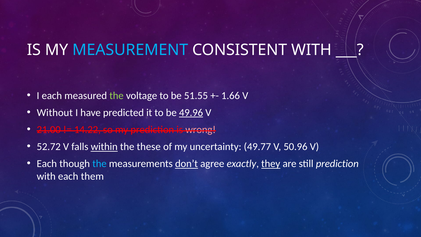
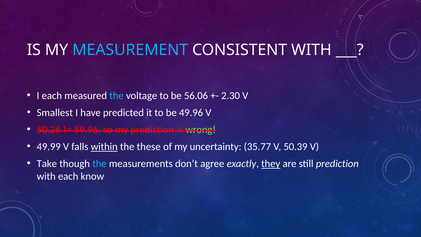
the at (116, 96) colour: light green -> light blue
51.55: 51.55 -> 56.06
1.66: 1.66 -> 2.30
Without: Without -> Smallest
49.96 underline: present -> none
21.00: 21.00 -> 50.26
14.22: 14.22 -> 89.96
wrong colour: pink -> light green
52.72: 52.72 -> 49.99
49.77: 49.77 -> 35.77
50.96: 50.96 -> 50.39
Each at (47, 164): Each -> Take
don’t underline: present -> none
them: them -> know
